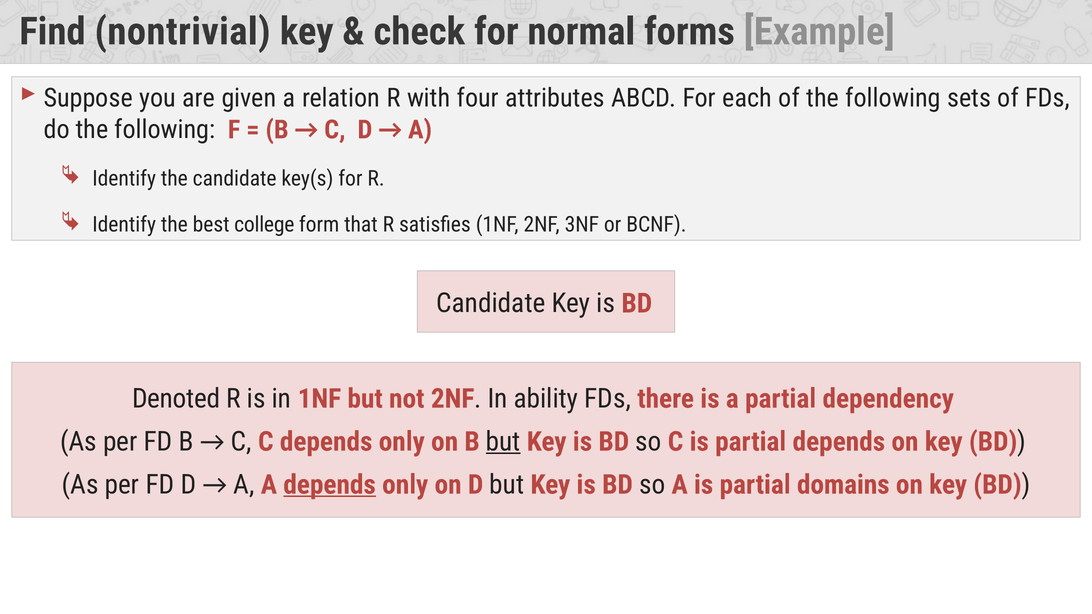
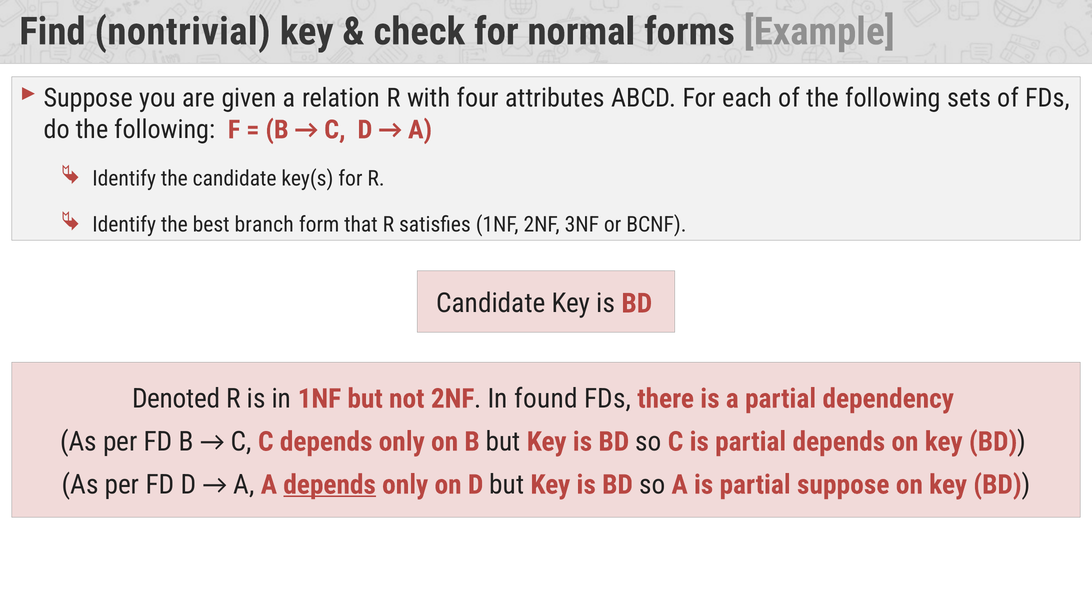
college: college -> branch
ability: ability -> found
but at (503, 442) underline: present -> none
partial domains: domains -> suppose
